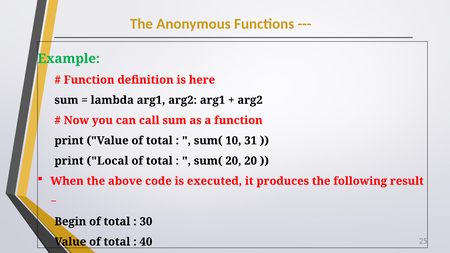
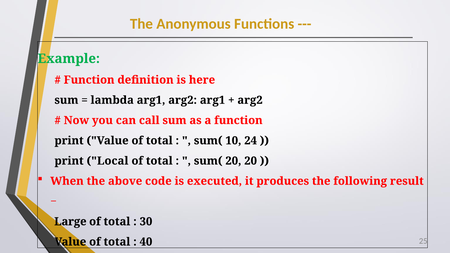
31: 31 -> 24
Begin: Begin -> Large
